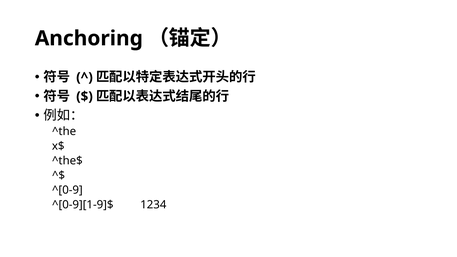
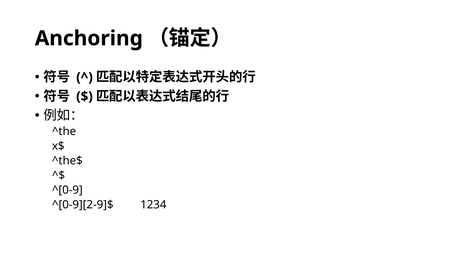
^[0-9][1-9]$: ^[0-9][1-9]$ -> ^[0-9][2-9]$
